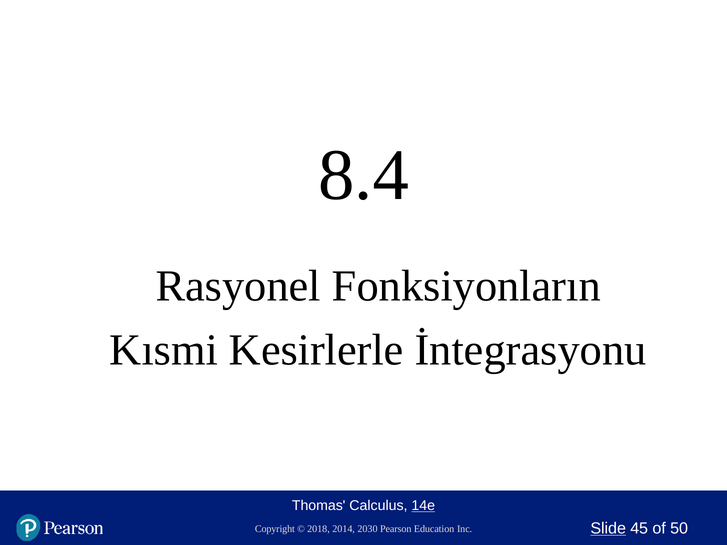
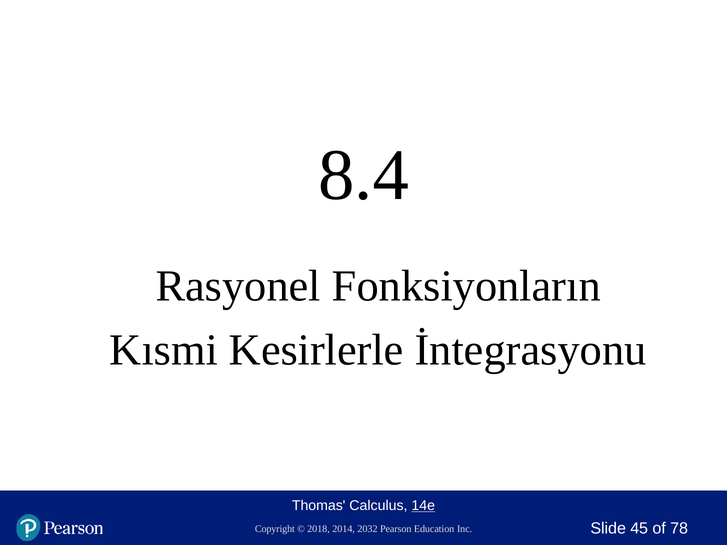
2030: 2030 -> 2032
Slide underline: present -> none
50: 50 -> 78
